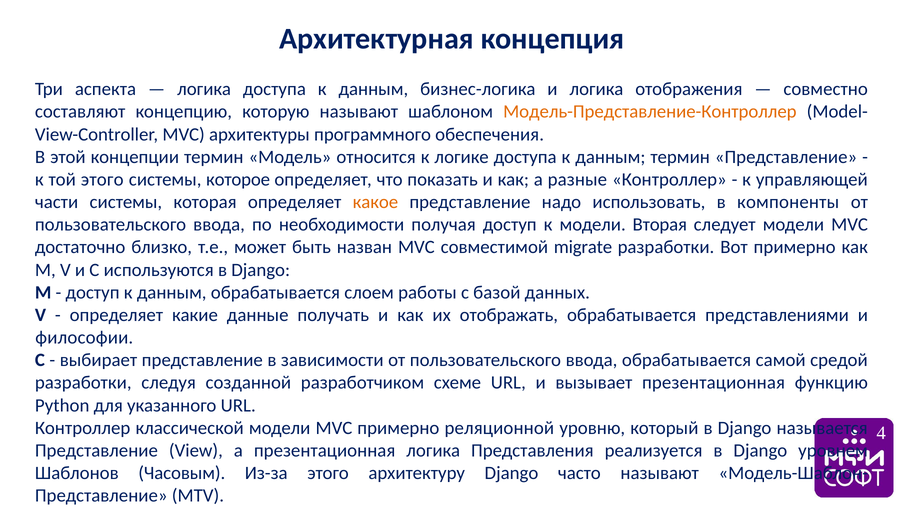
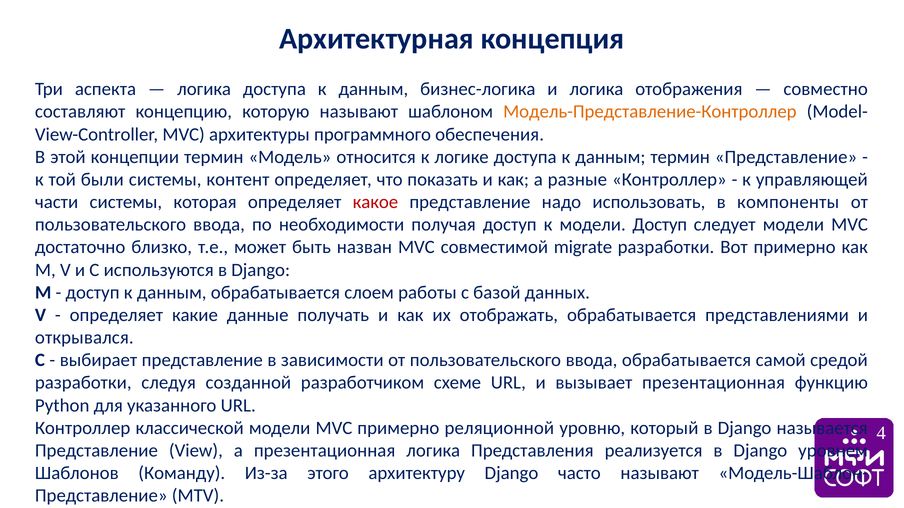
той этого: этого -> были
которое: которое -> контент
какое colour: orange -> red
модели Вторая: Вторая -> Доступ
философии: философии -> открывался
Часовым: Часовым -> Команду
